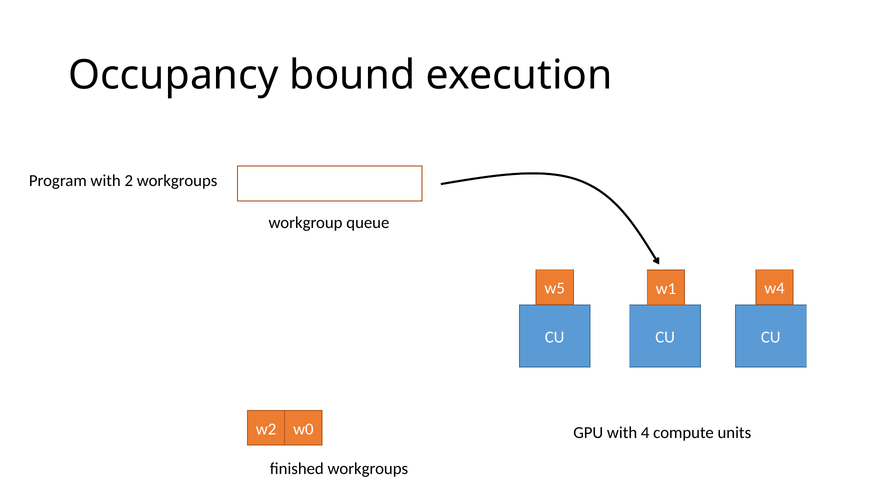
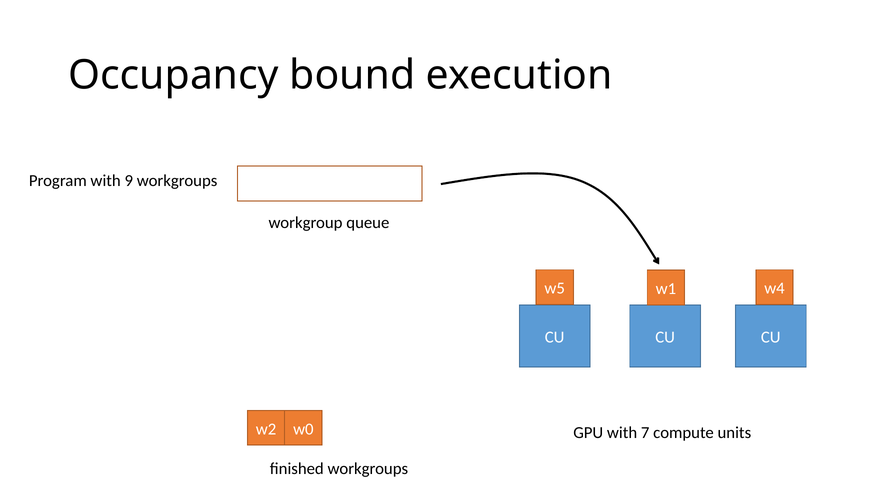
2: 2 -> 9
4: 4 -> 7
